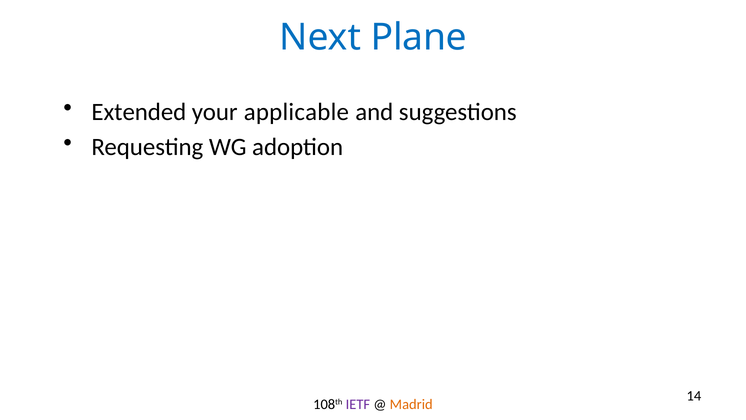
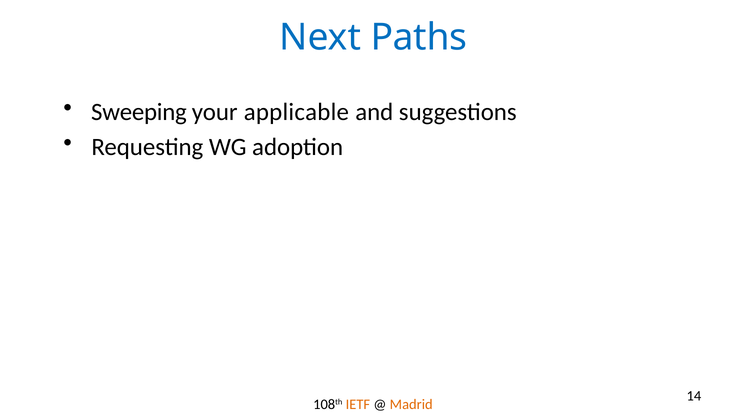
Plane: Plane -> Paths
Extended: Extended -> Sweeping
IETF colour: purple -> orange
